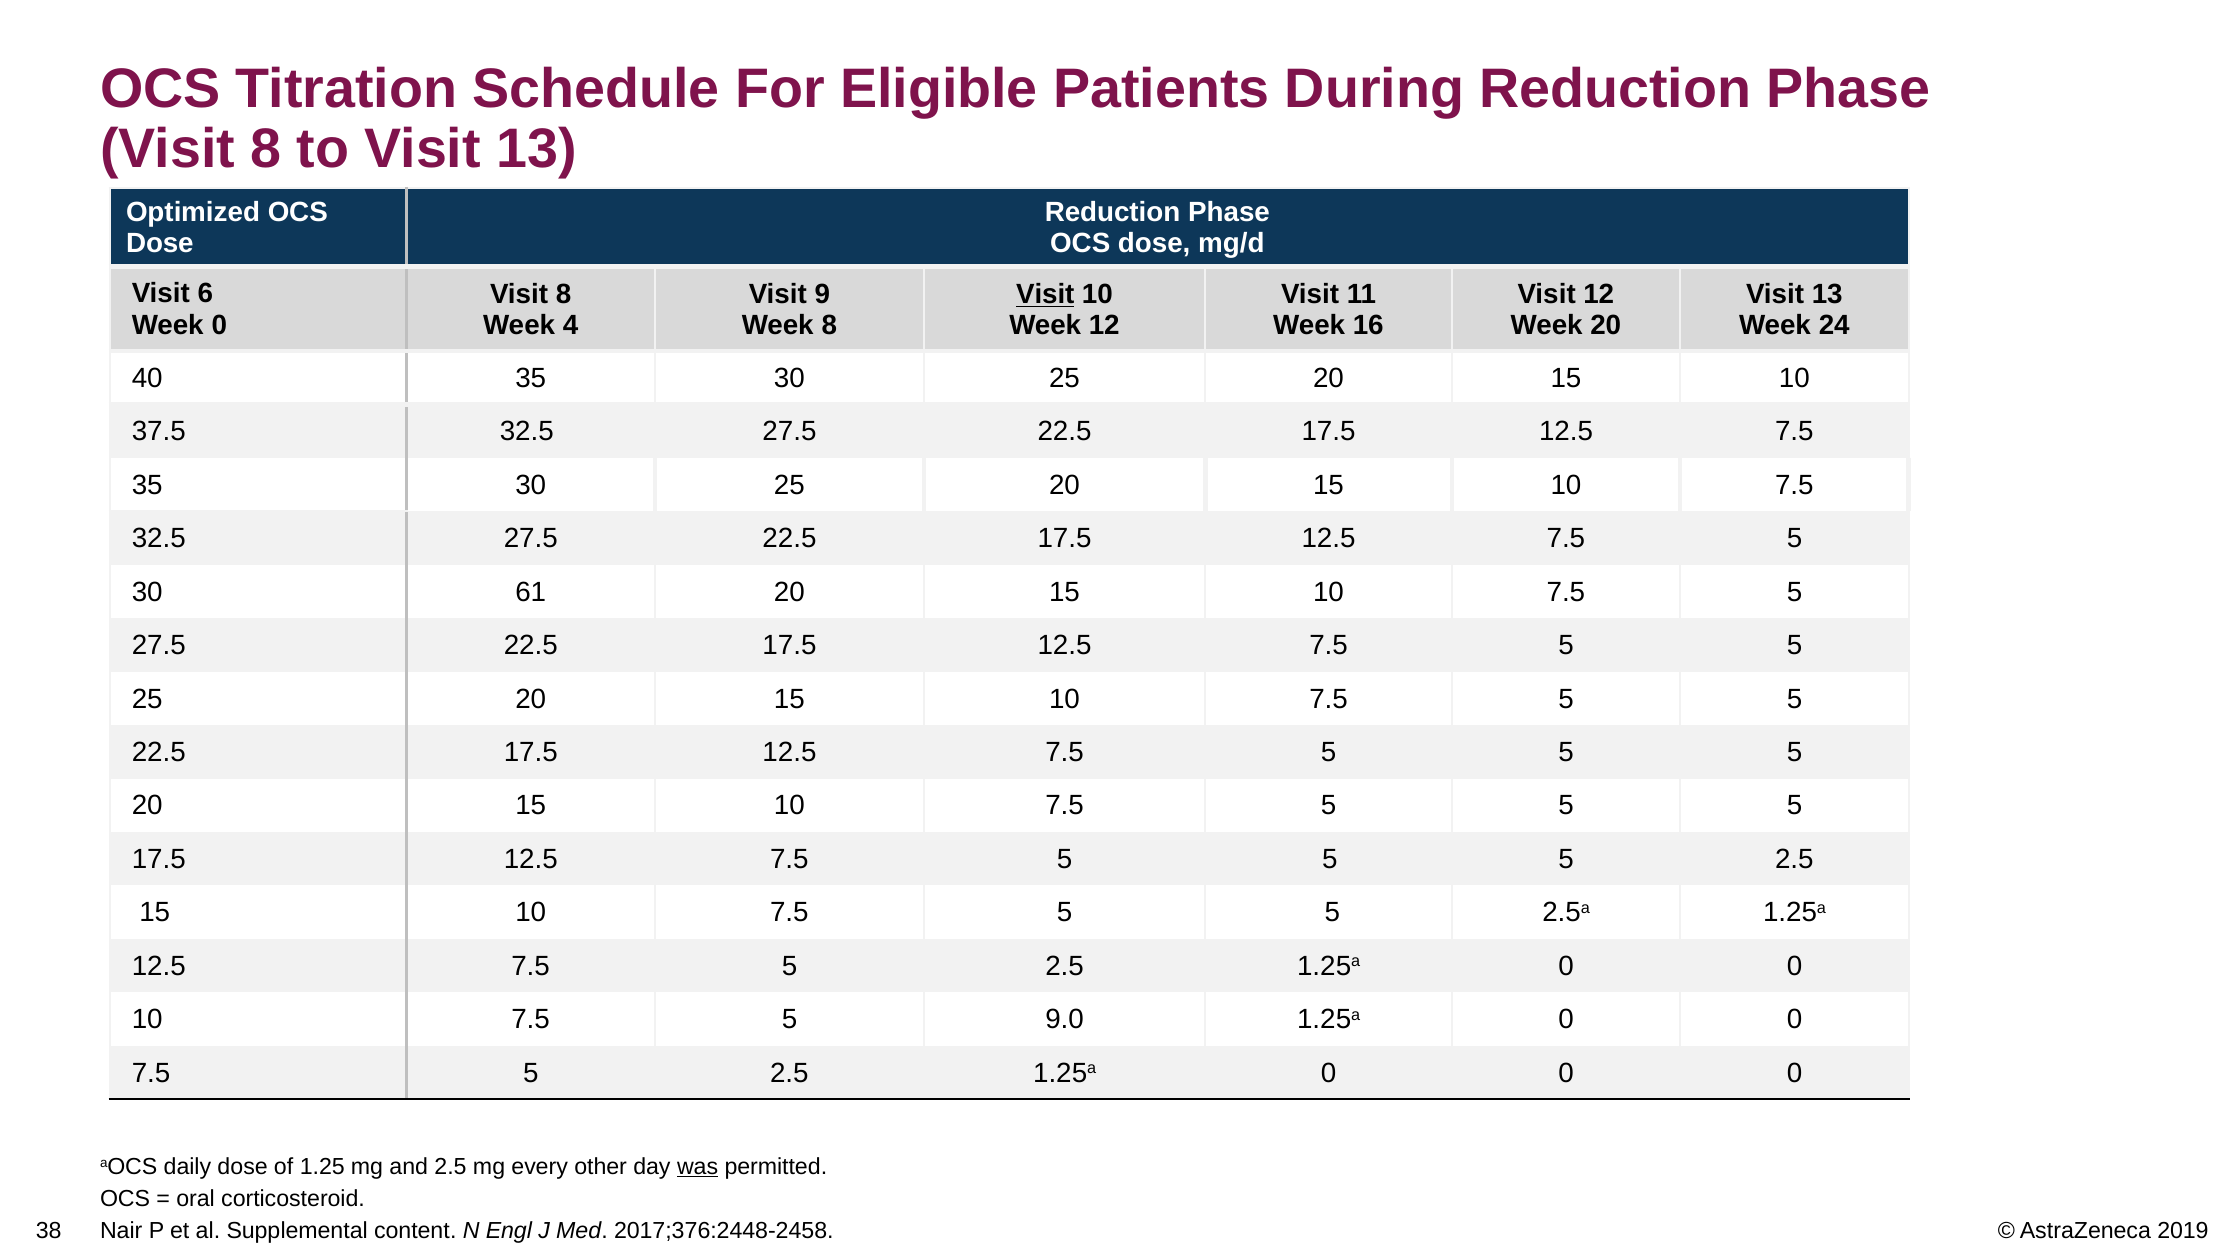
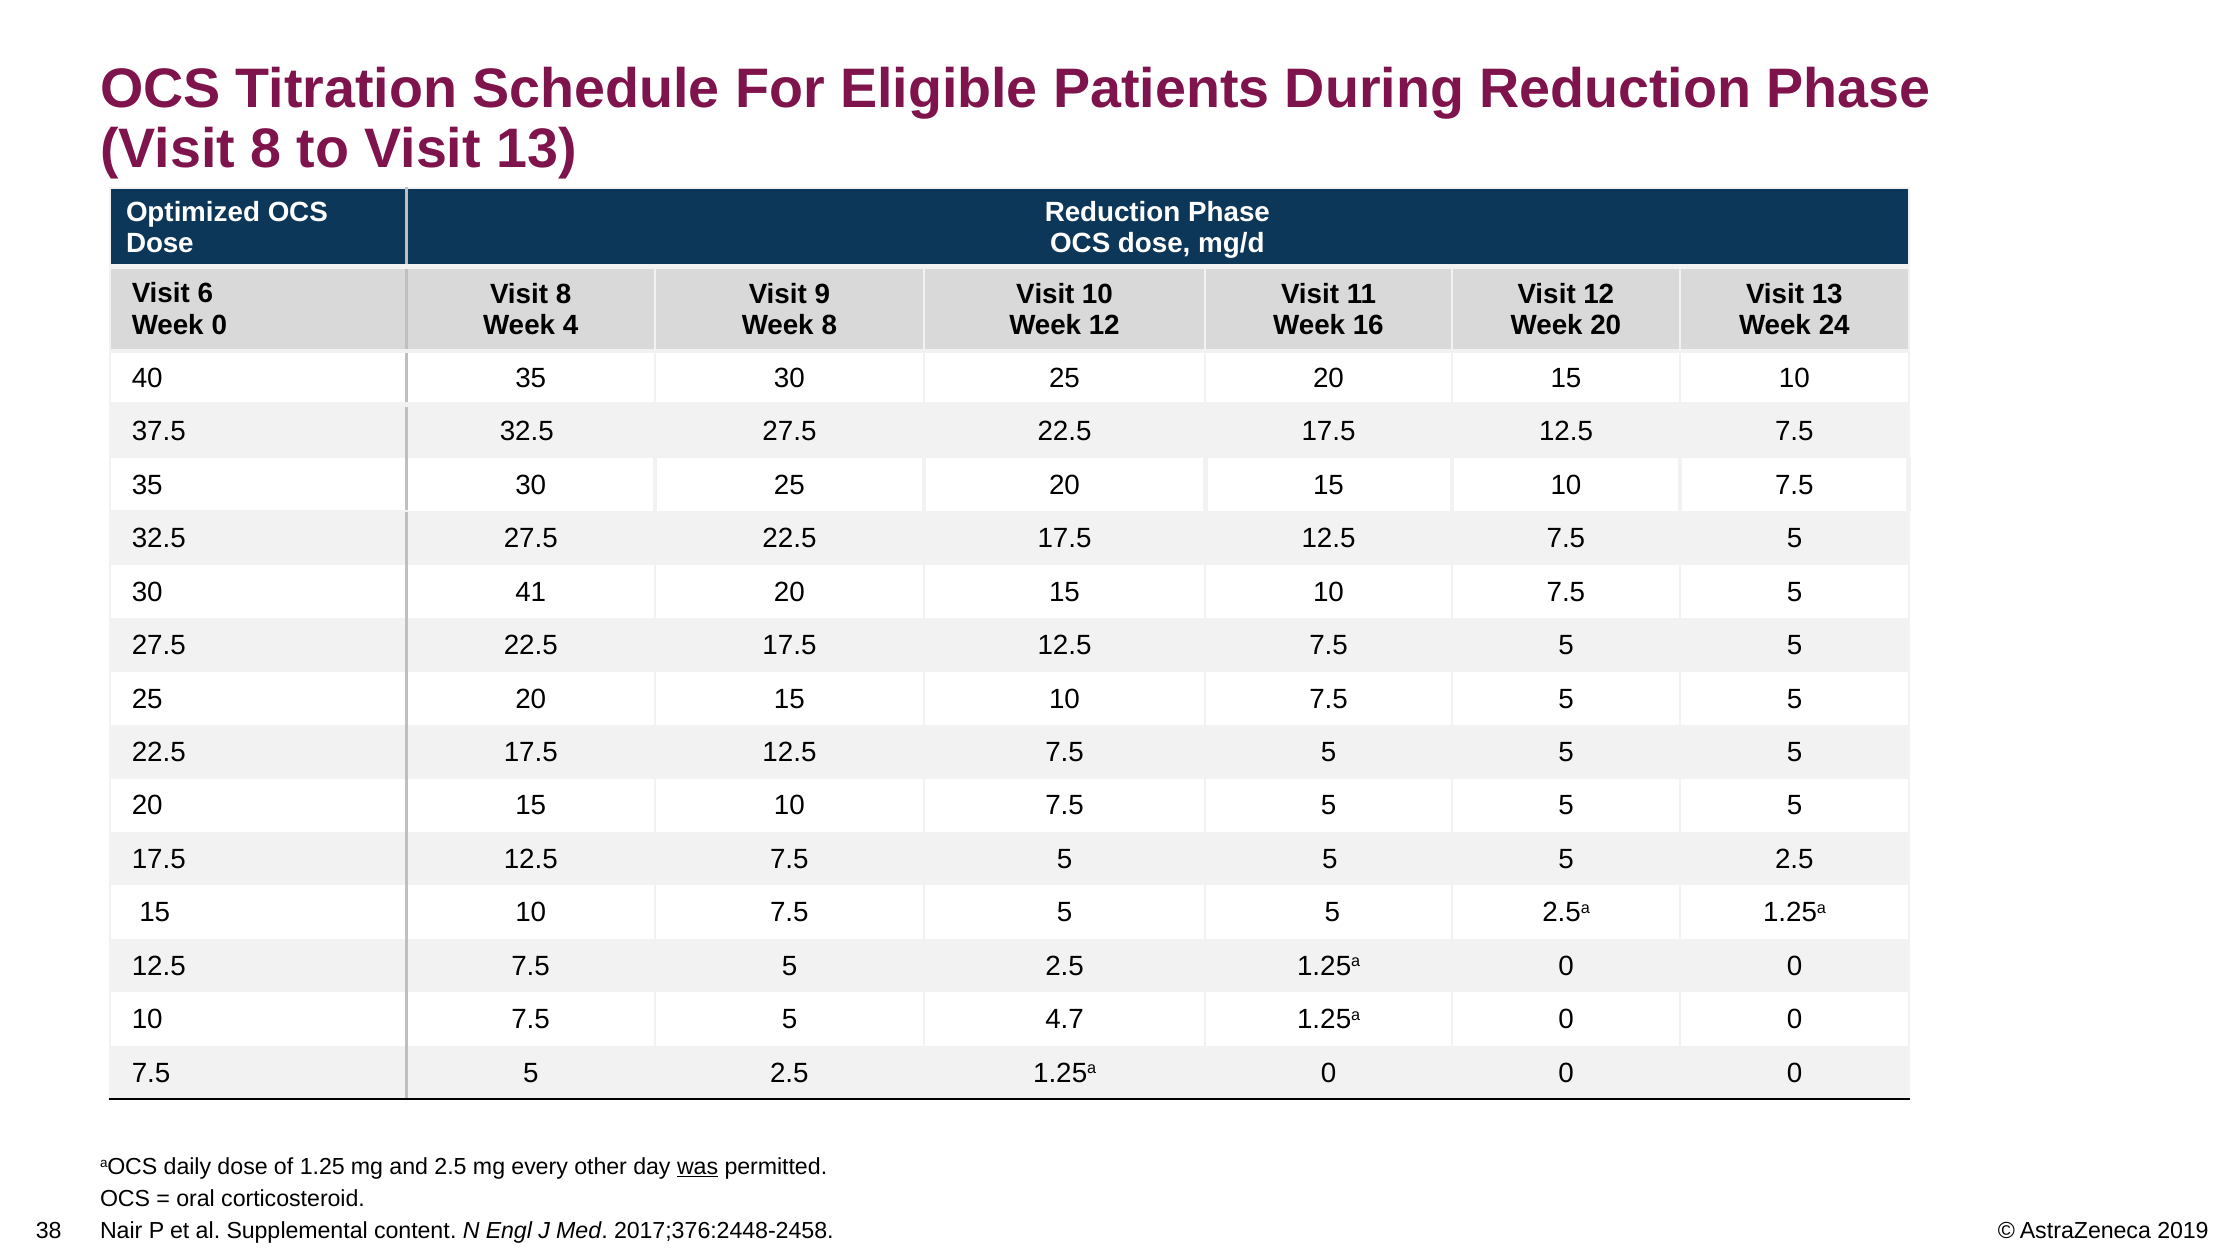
Visit at (1045, 294) underline: present -> none
61: 61 -> 41
9.0: 9.0 -> 4.7
